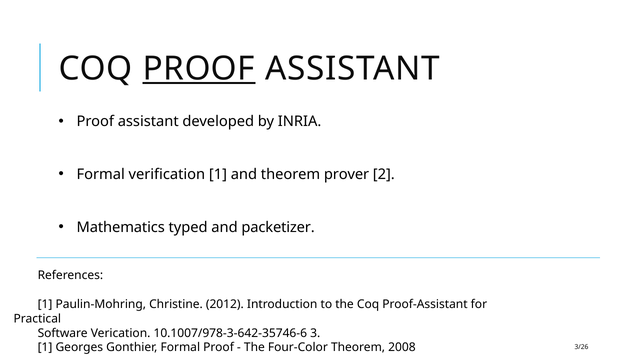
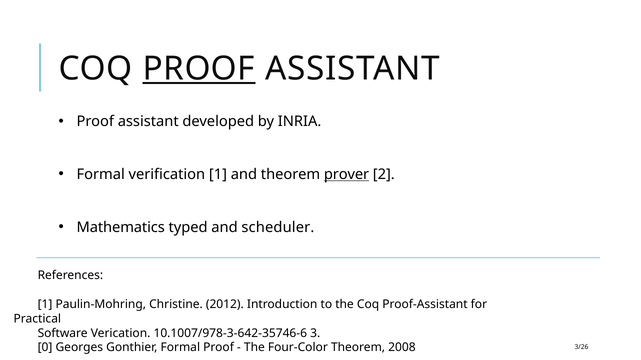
prover underline: none -> present
packetizer: packetizer -> scheduler
1 at (45, 348): 1 -> 0
